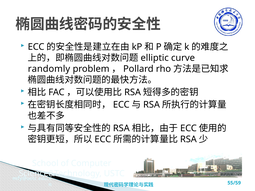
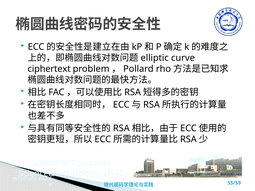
randomly: randomly -> ciphertext
